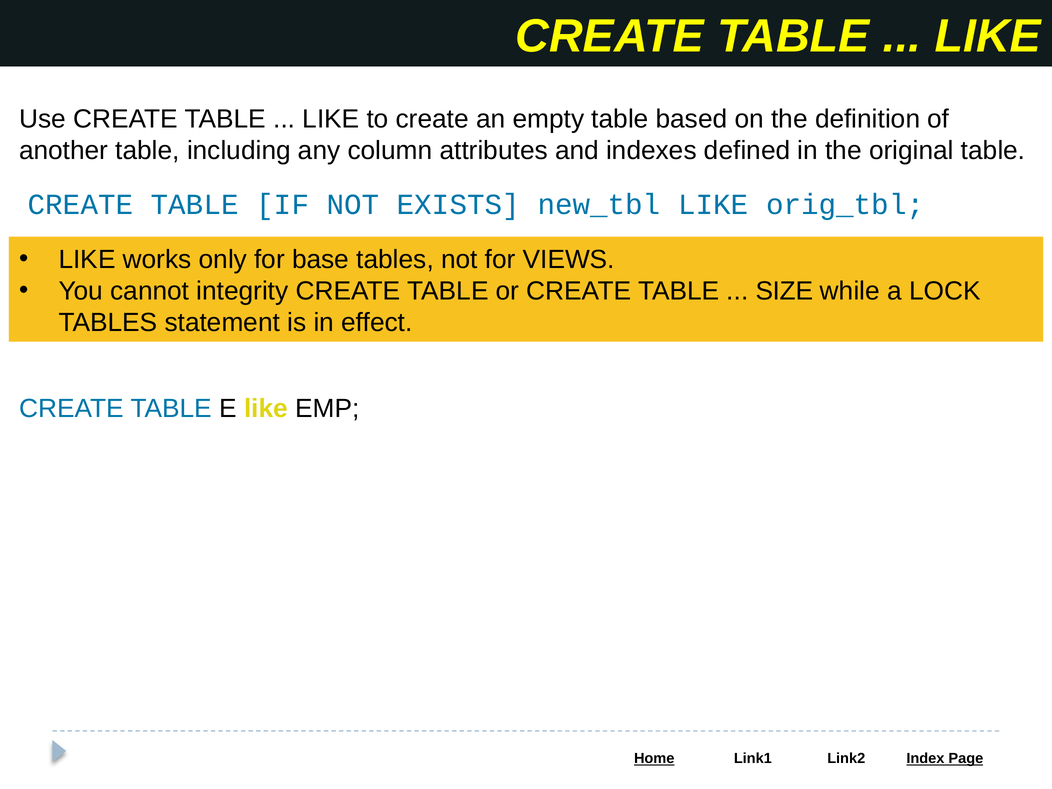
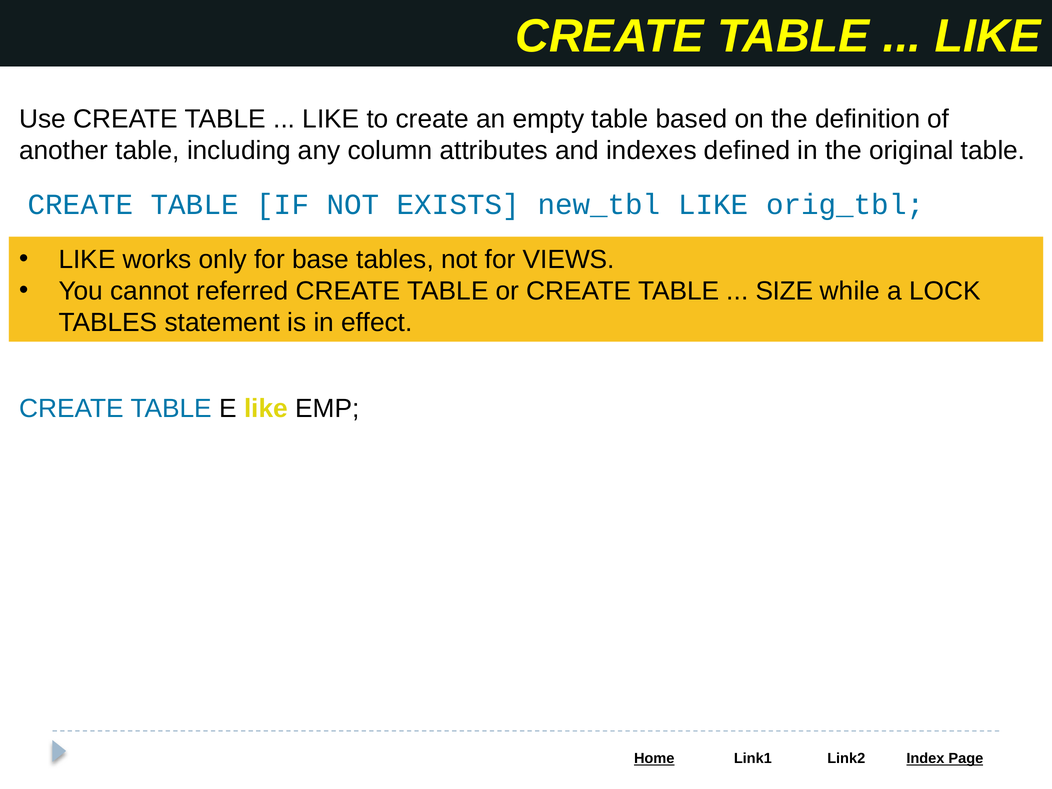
integrity: integrity -> referred
